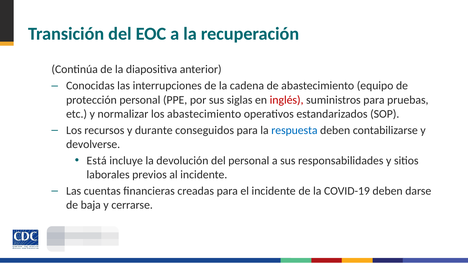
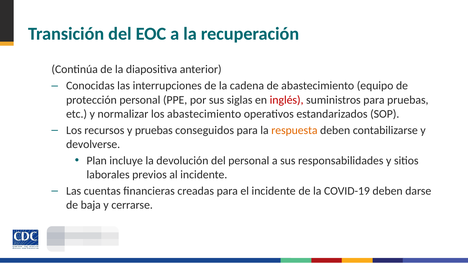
y durante: durante -> pruebas
respuesta colour: blue -> orange
Está: Está -> Plan
